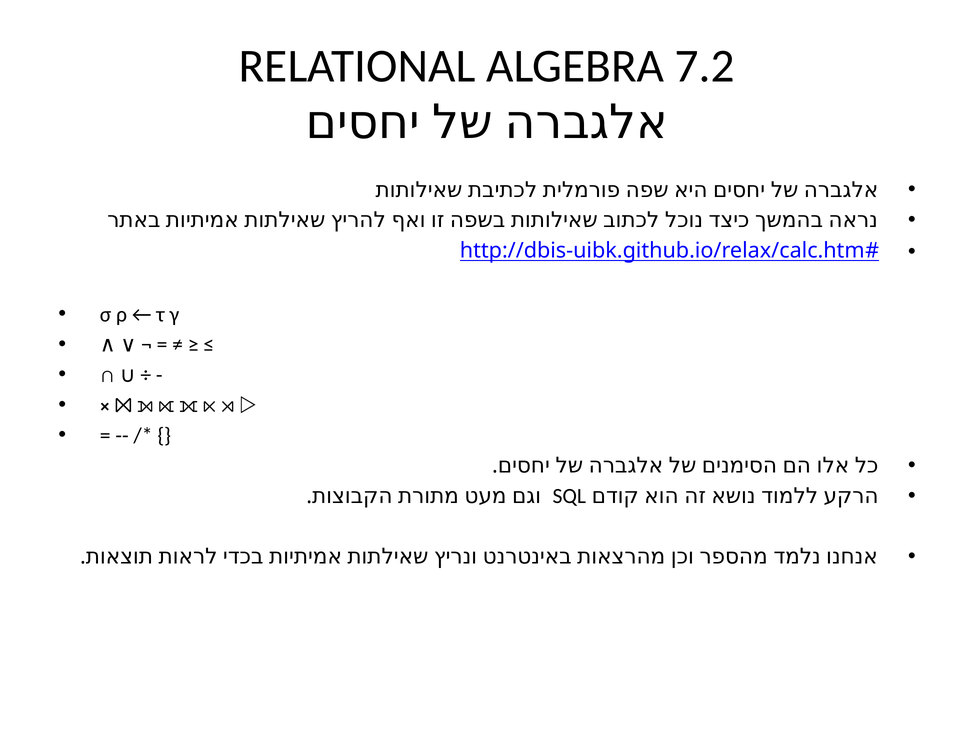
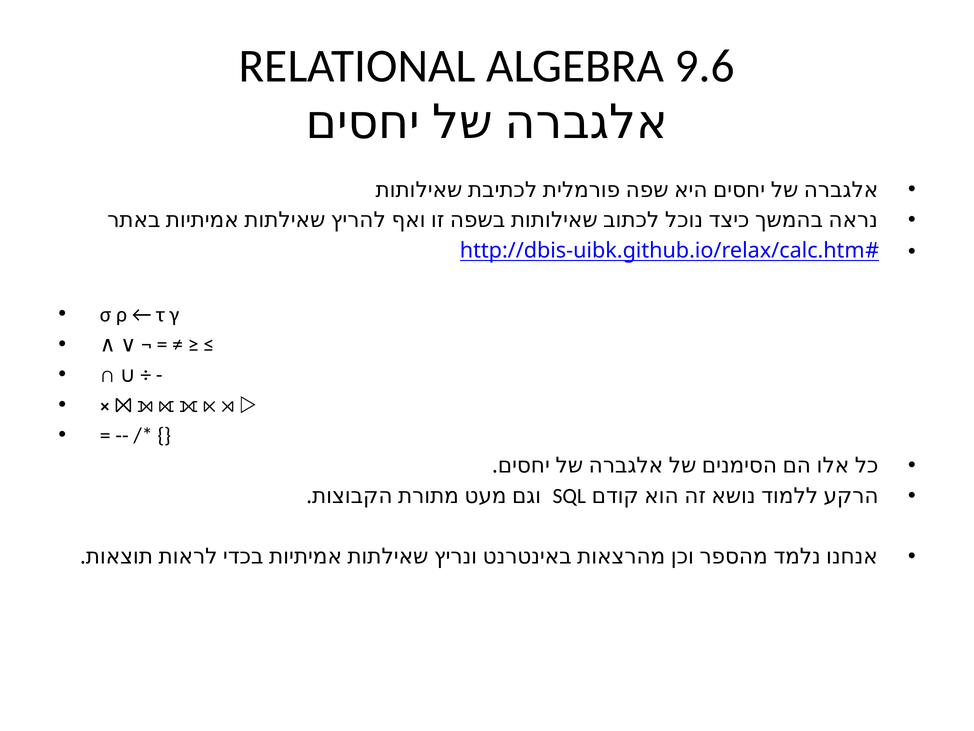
7.2: 7.2 -> 9.6
